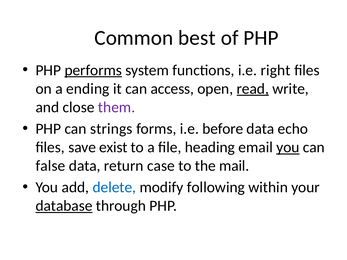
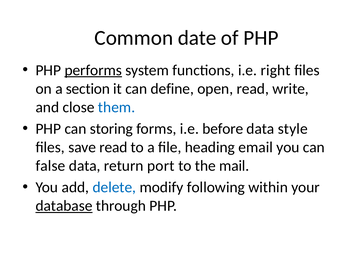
best: best -> date
ending: ending -> section
access: access -> define
read at (253, 89) underline: present -> none
them colour: purple -> blue
strings: strings -> storing
echo: echo -> style
save exist: exist -> read
you at (288, 147) underline: present -> none
case: case -> port
